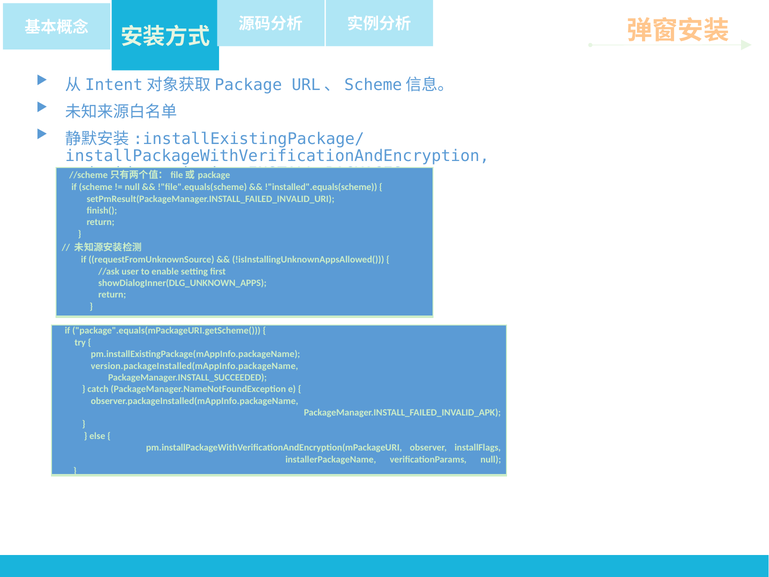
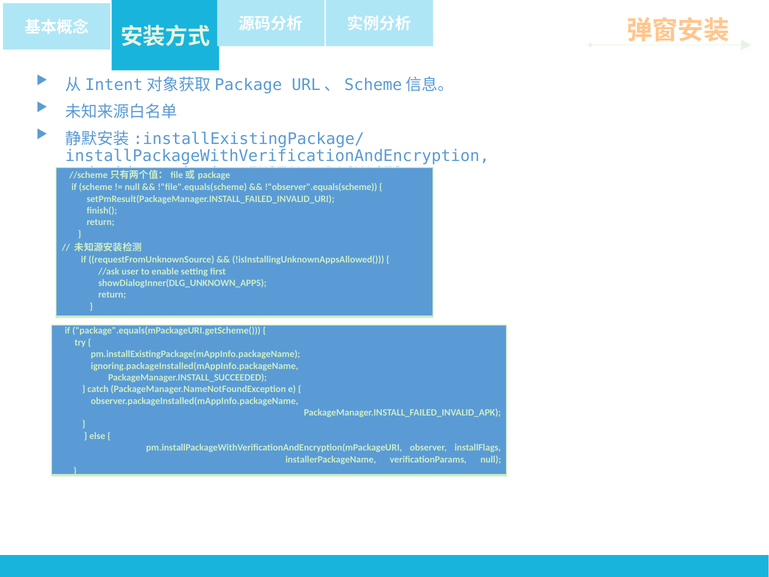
!"installed".equals(scheme: !"installed".equals(scheme -> !"observer".equals(scheme
version.packageInstalled(mAppInfo.packageName: version.packageInstalled(mAppInfo.packageName -> ignoring.packageInstalled(mAppInfo.packageName
